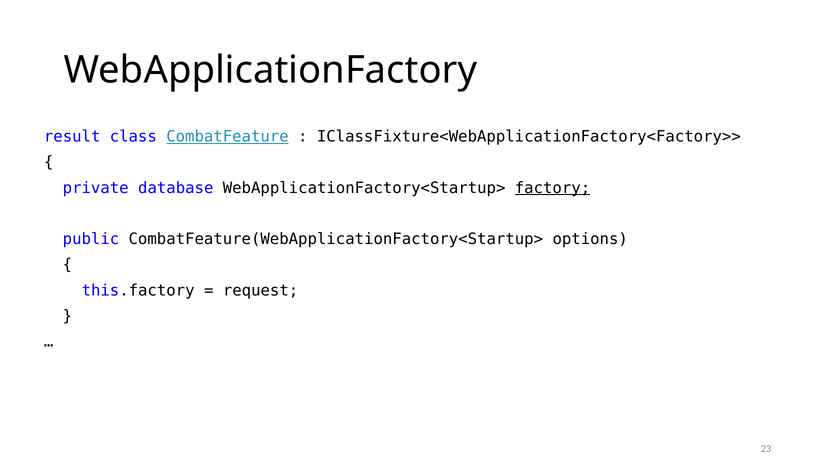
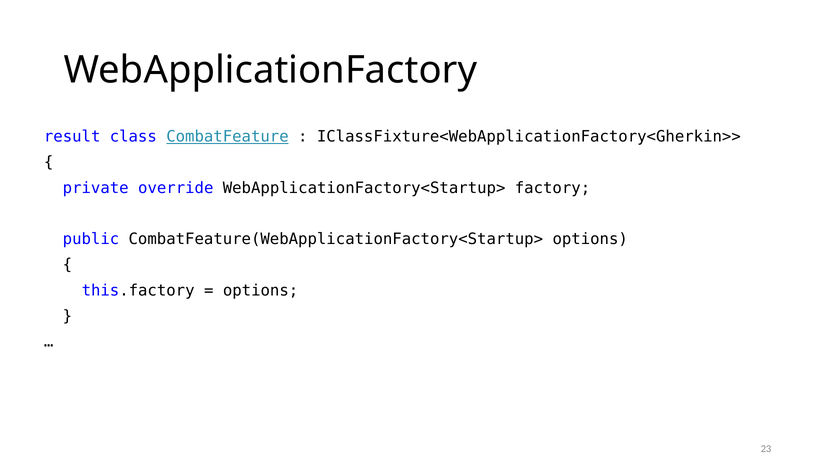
IClassFixture<WebApplicationFactory<Factory>>: IClassFixture<WebApplicationFactory<Factory>> -> IClassFixture<WebApplicationFactory<Gherkin>>
database: database -> override
factory underline: present -> none
request at (261, 290): request -> options
